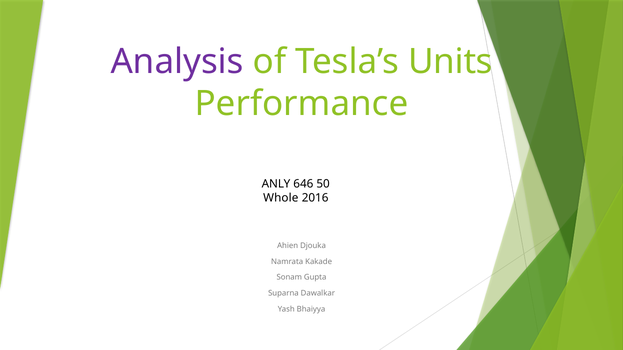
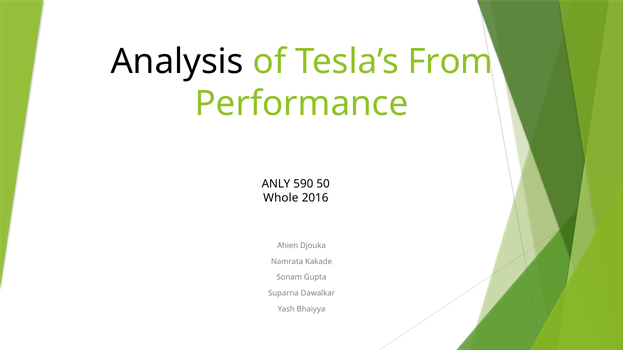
Analysis colour: purple -> black
Units: Units -> From
646: 646 -> 590
